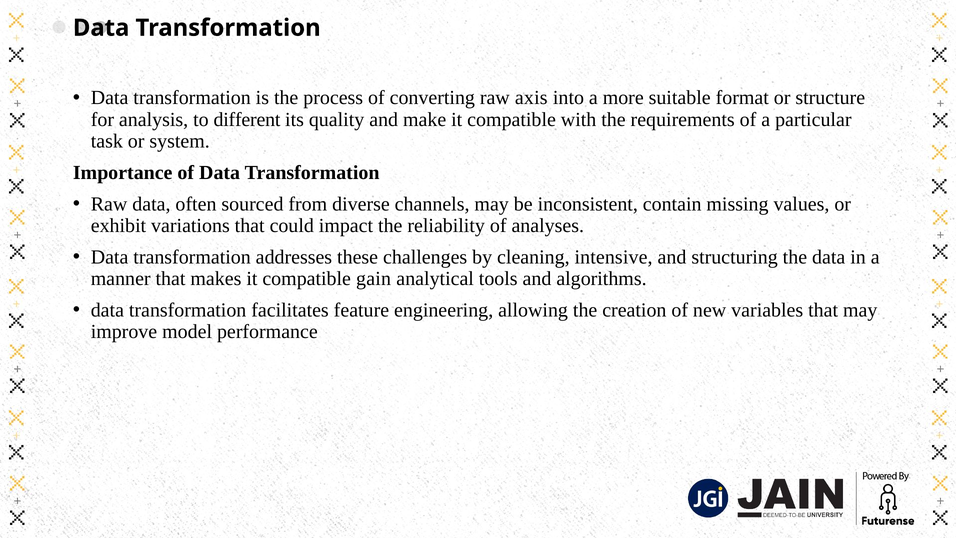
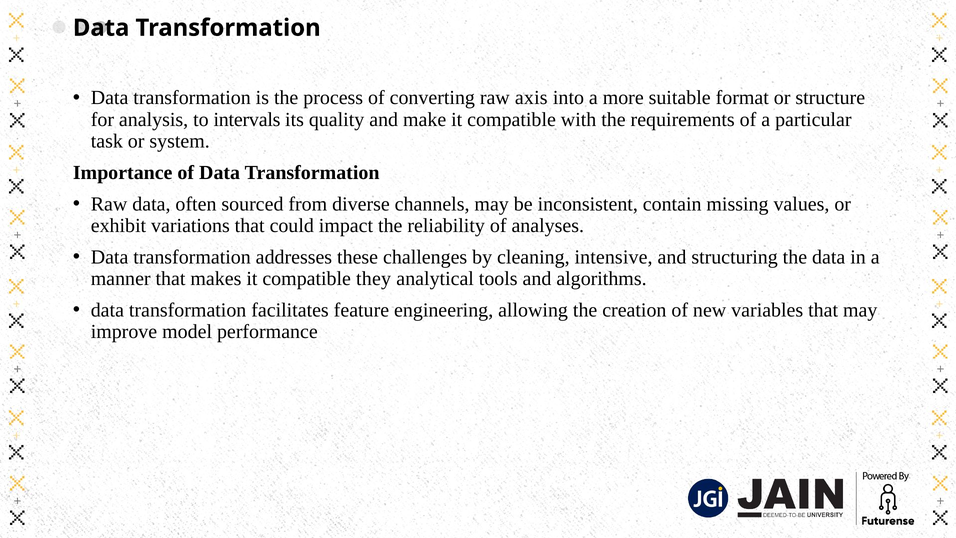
different: different -> intervals
gain: gain -> they
